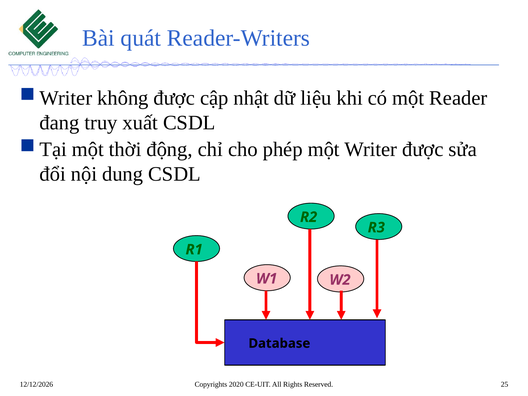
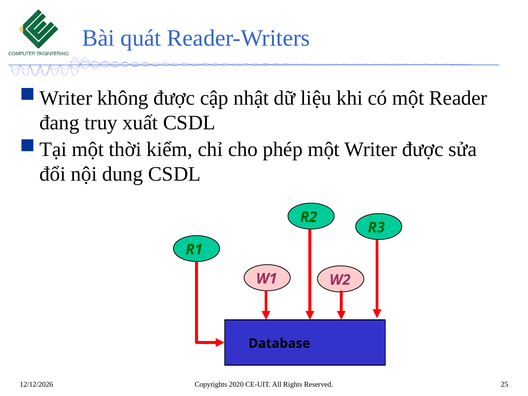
động: động -> kiểm
